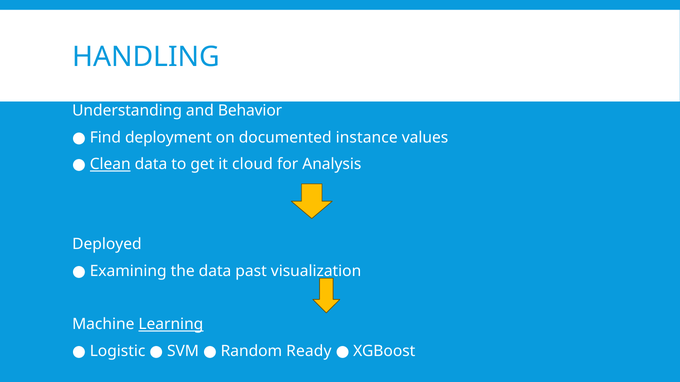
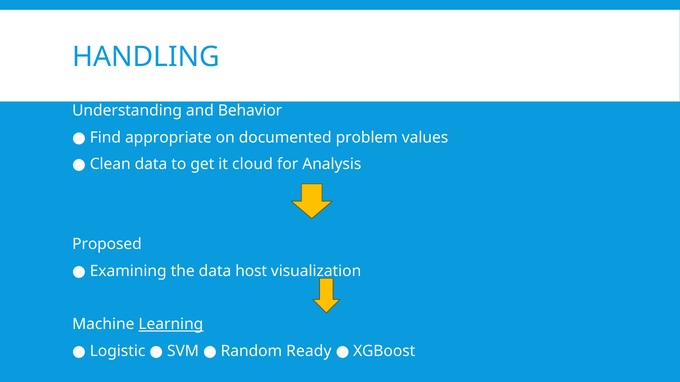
deployment: deployment -> appropriate
instance: instance -> problem
Clean underline: present -> none
Deployed: Deployed -> Proposed
past: past -> host
